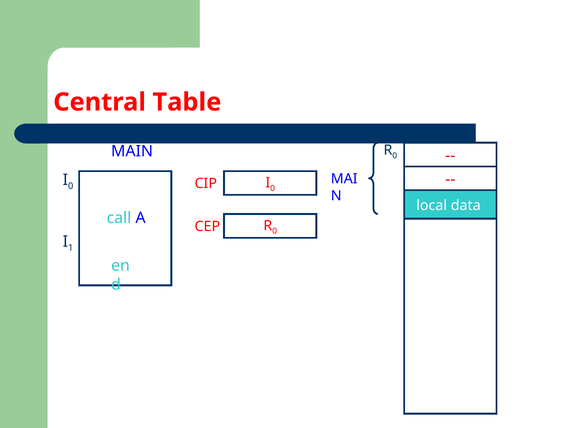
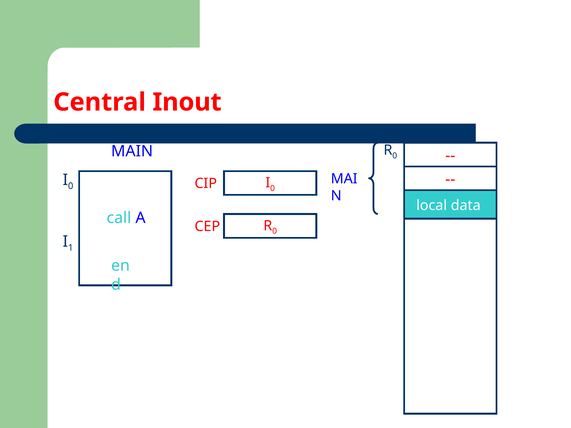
Table: Table -> Inout
